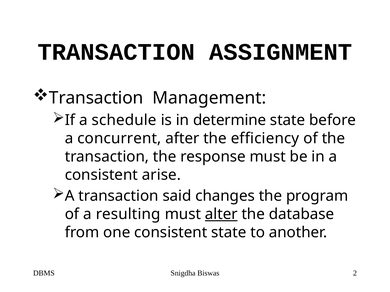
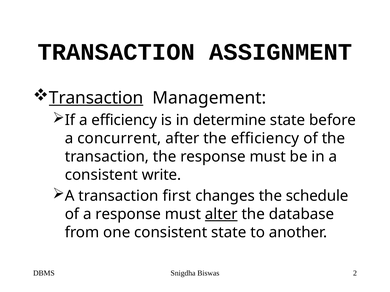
Transaction at (96, 98) underline: none -> present
a schedule: schedule -> efficiency
arise: arise -> write
said: said -> first
program: program -> schedule
a resulting: resulting -> response
